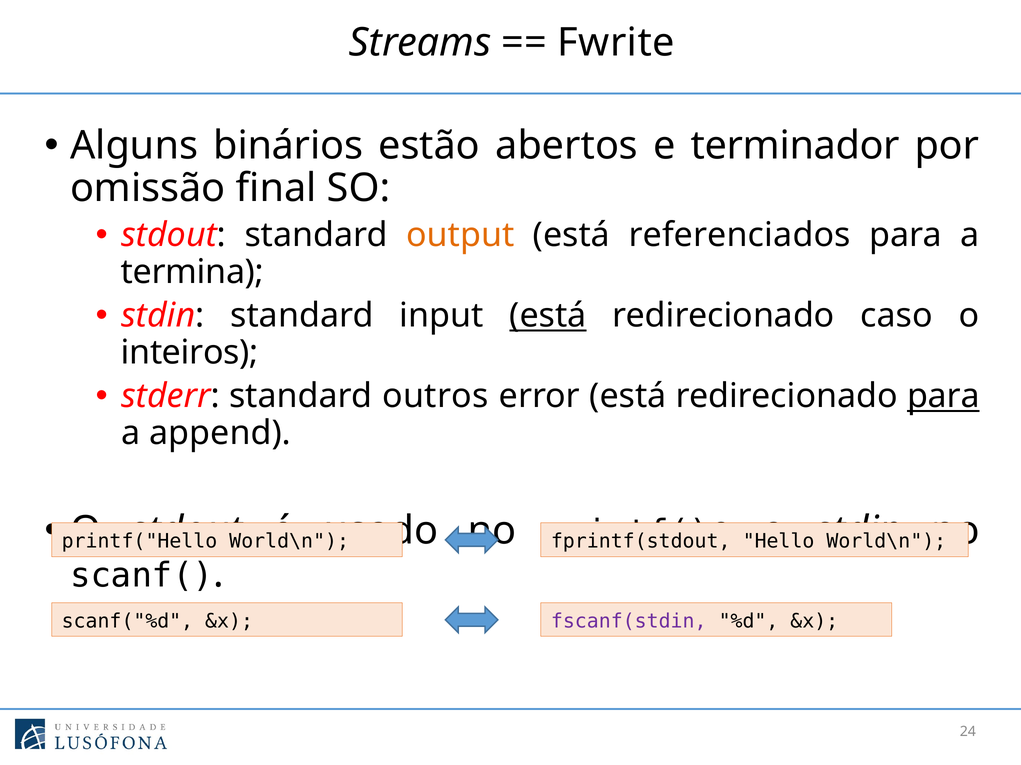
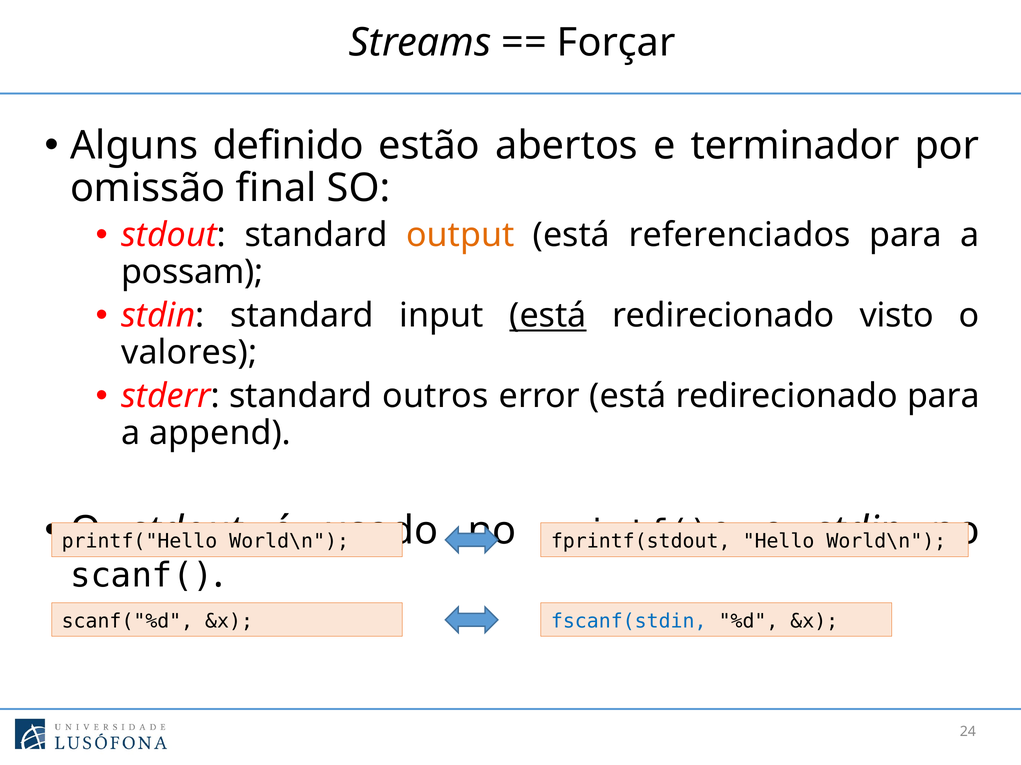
Fwrite: Fwrite -> Forçar
binários: binários -> definido
termina: termina -> possam
caso: caso -> visto
inteiros: inteiros -> valores
para at (943, 397) underline: present -> none
fscanf(stdin colour: purple -> blue
